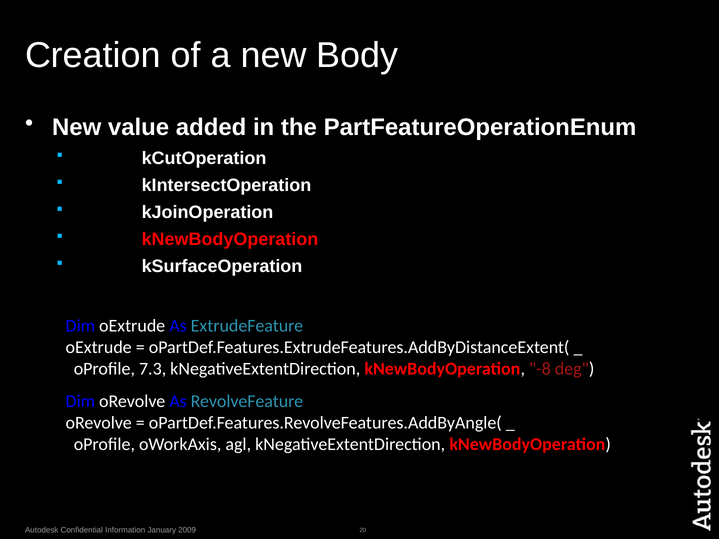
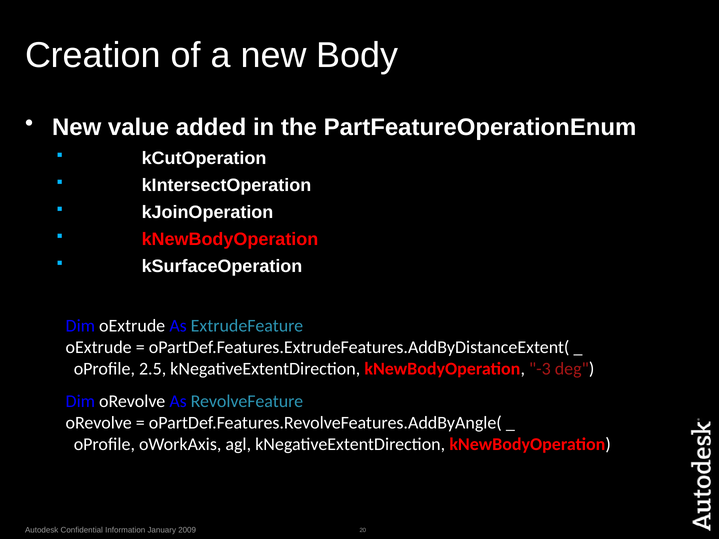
7.3: 7.3 -> 2.5
-8: -8 -> -3
